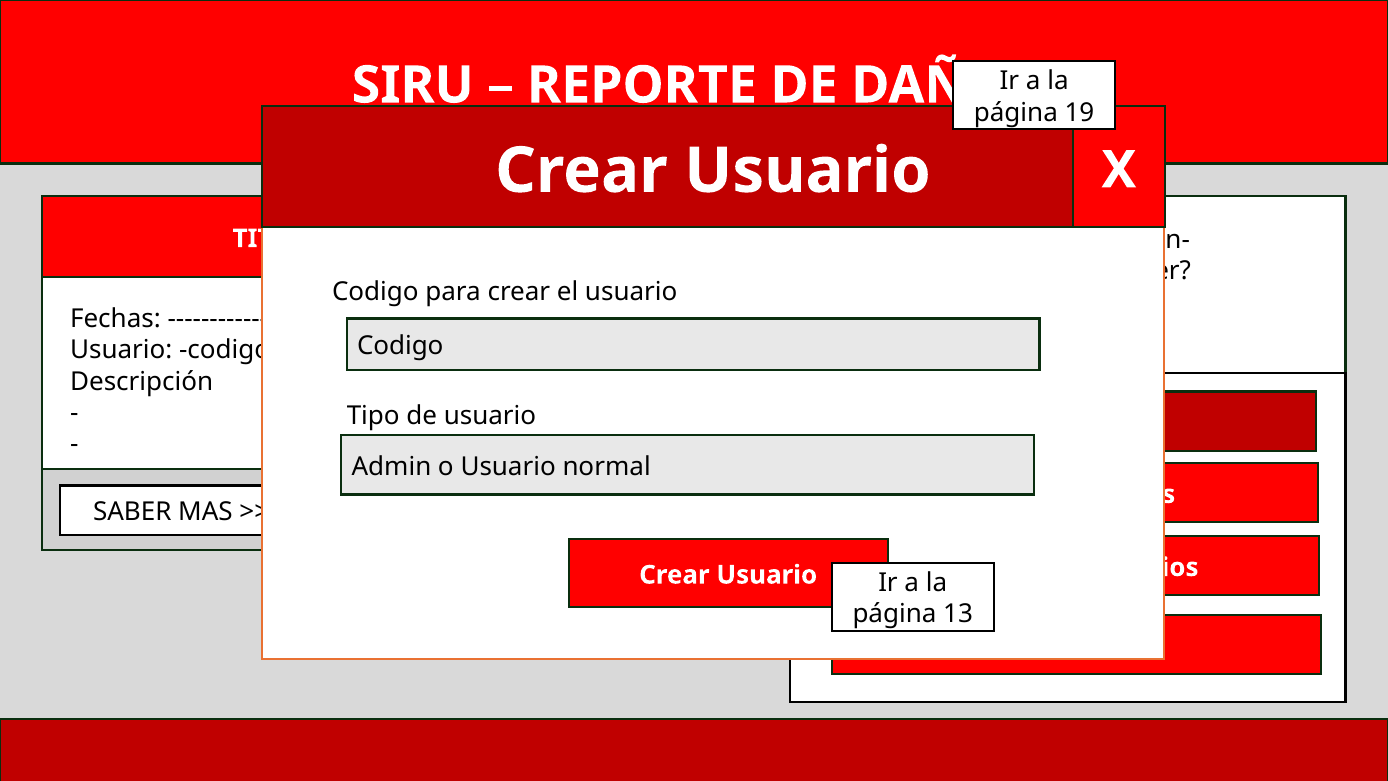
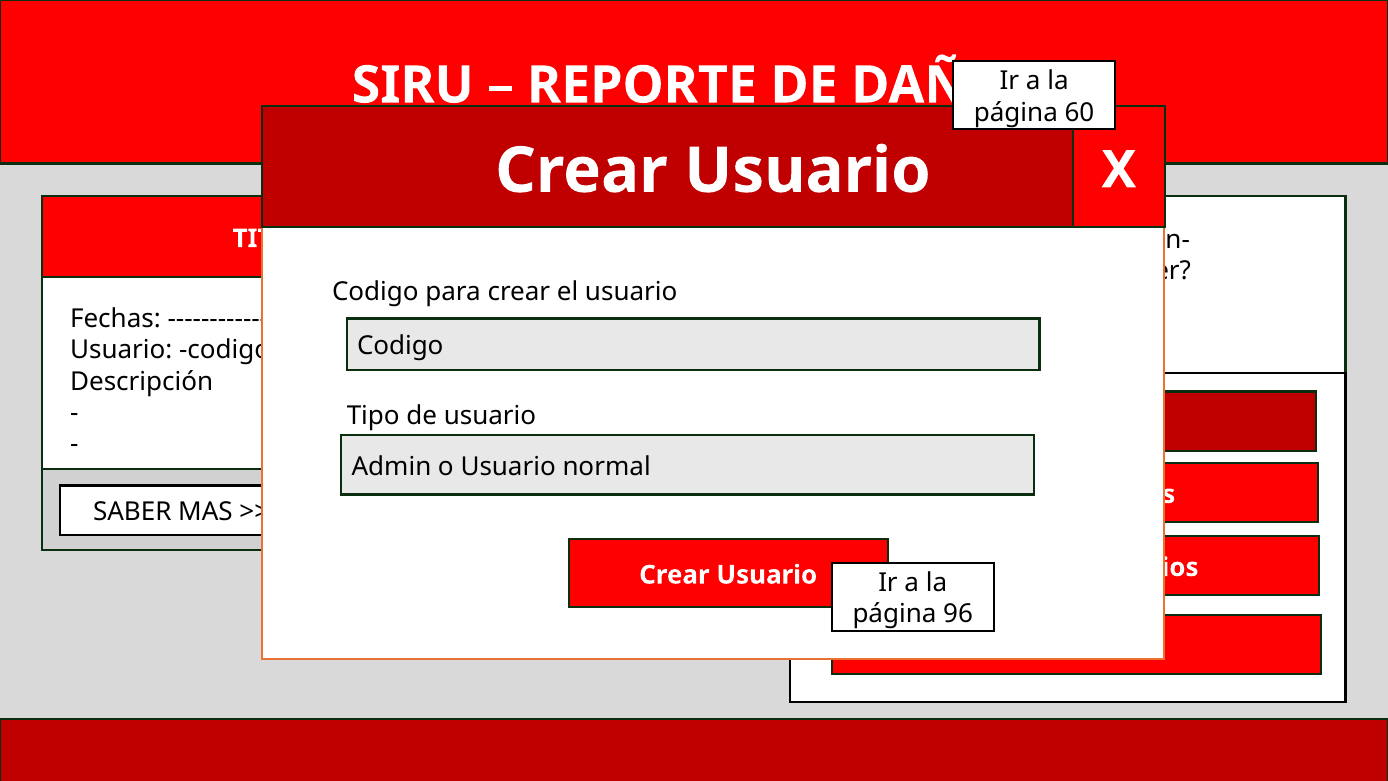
19: 19 -> 60
13: 13 -> 96
